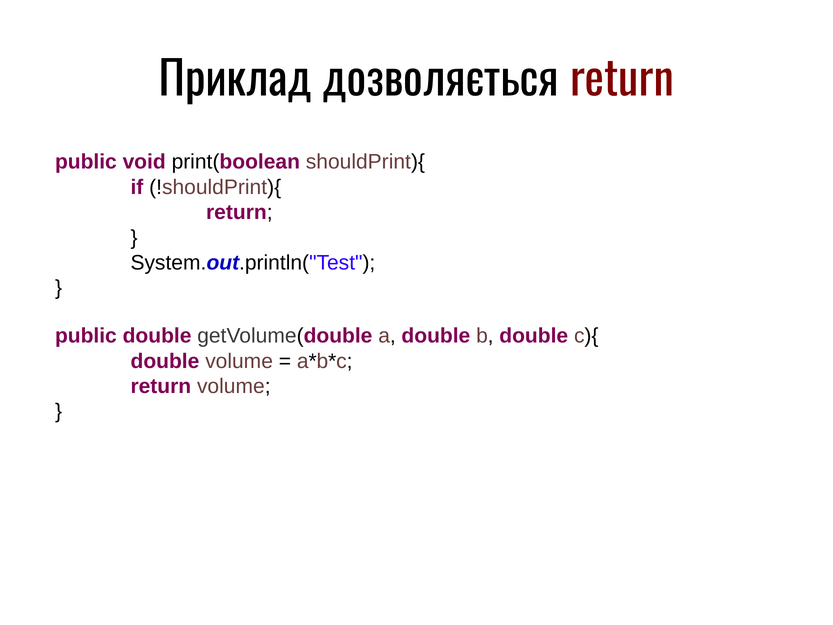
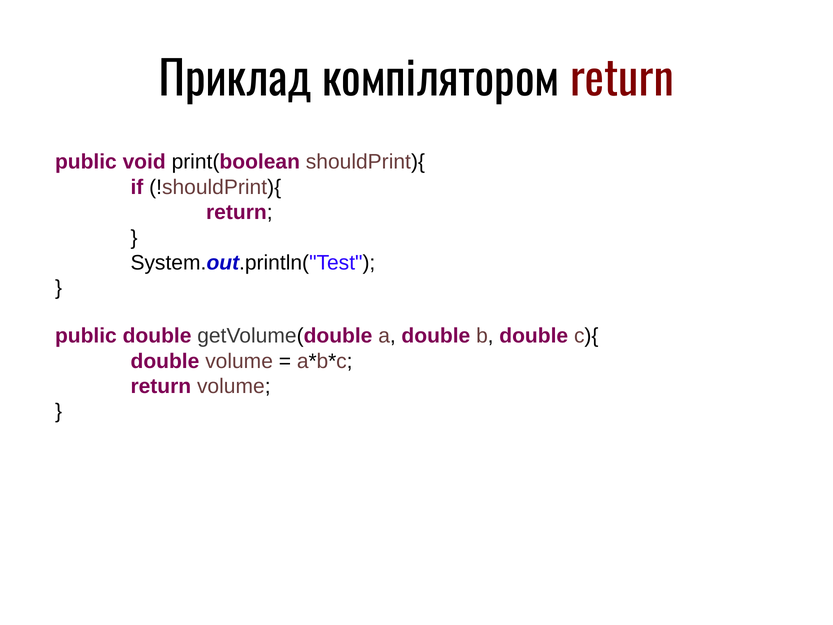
дозволяється: дозволяється -> компілятором
